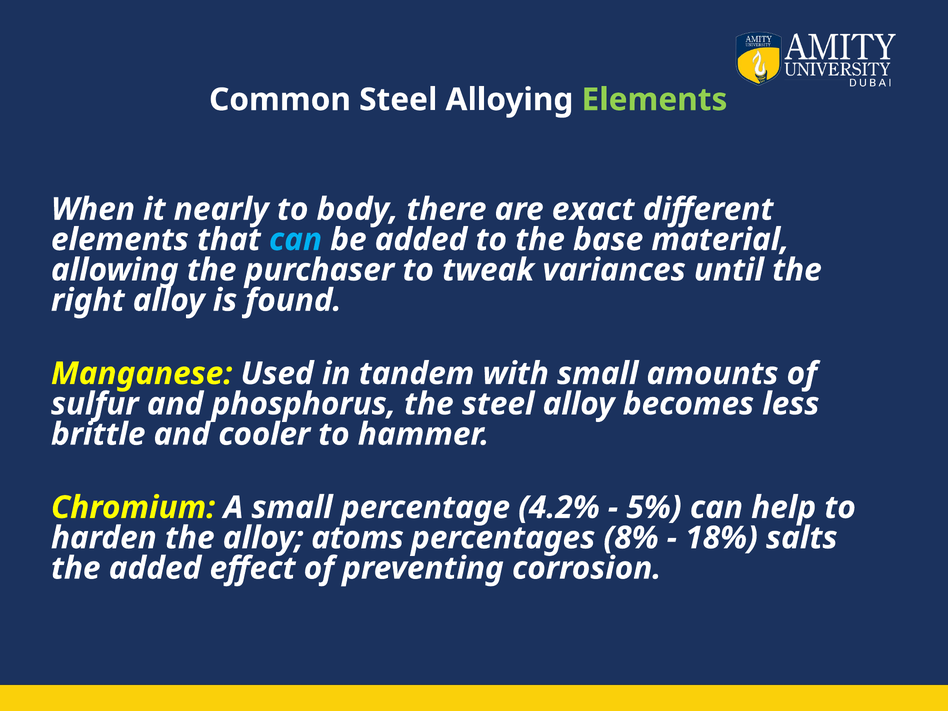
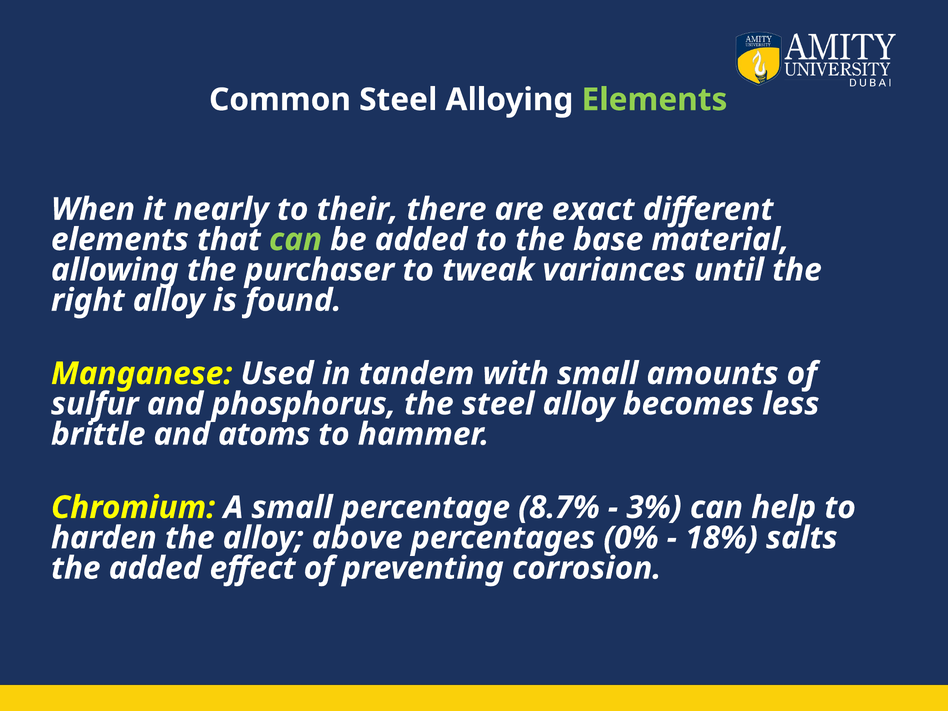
body: body -> their
can at (296, 240) colour: light blue -> light green
cooler: cooler -> atoms
4.2%: 4.2% -> 8.7%
5%: 5% -> 3%
atoms: atoms -> above
8%: 8% -> 0%
